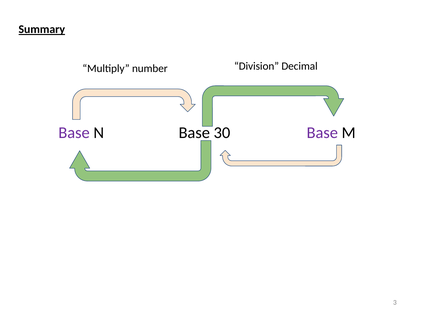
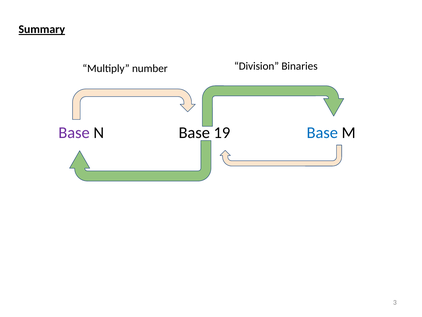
Decimal: Decimal -> Binaries
30: 30 -> 19
Base at (322, 132) colour: purple -> blue
